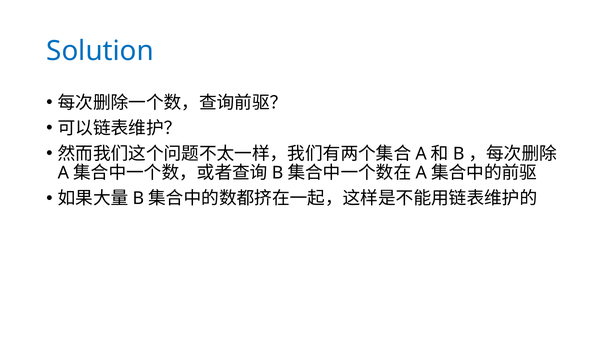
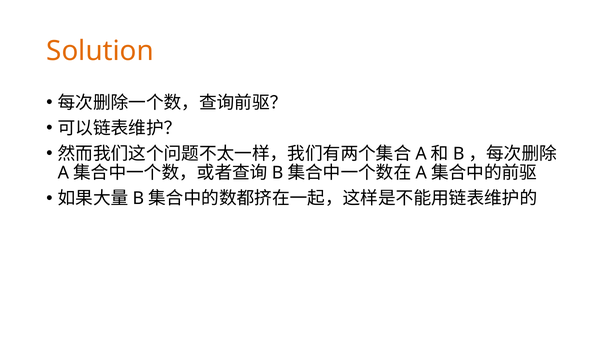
Solution colour: blue -> orange
